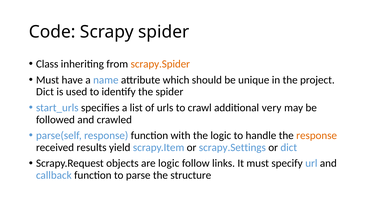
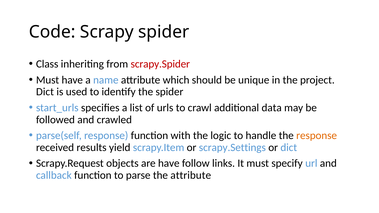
scrapy.Spider colour: orange -> red
very: very -> data
are logic: logic -> have
the structure: structure -> attribute
